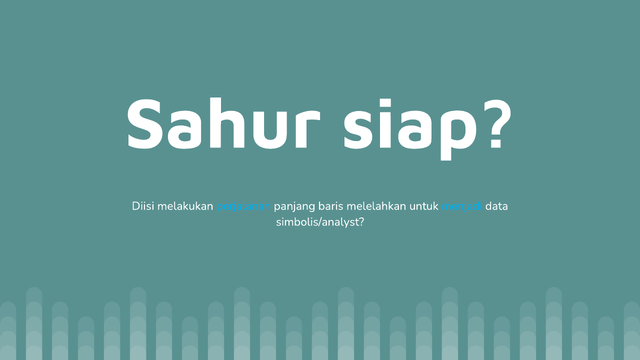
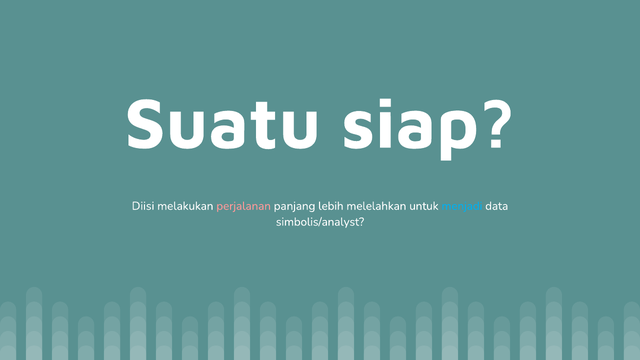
Sahur: Sahur -> Suatu
perjalanan colour: light blue -> pink
baris: baris -> lebih
